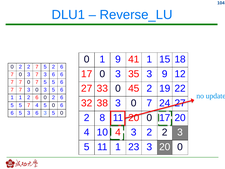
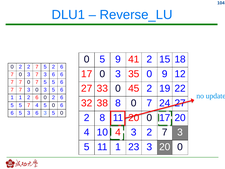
0 1: 1 -> 5
41 1: 1 -> 2
35 3: 3 -> 0
38 3: 3 -> 8
3 2 2: 2 -> 7
